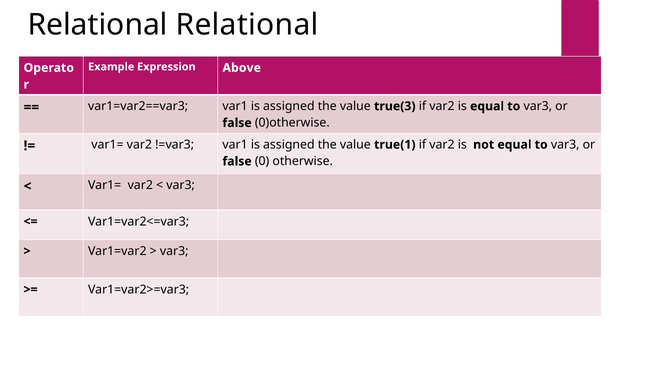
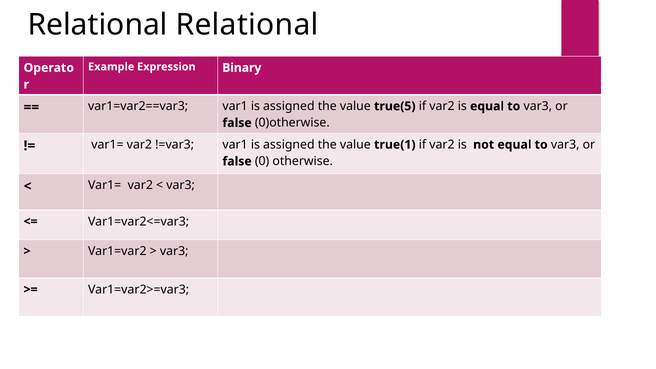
Above: Above -> Binary
true(3: true(3 -> true(5
